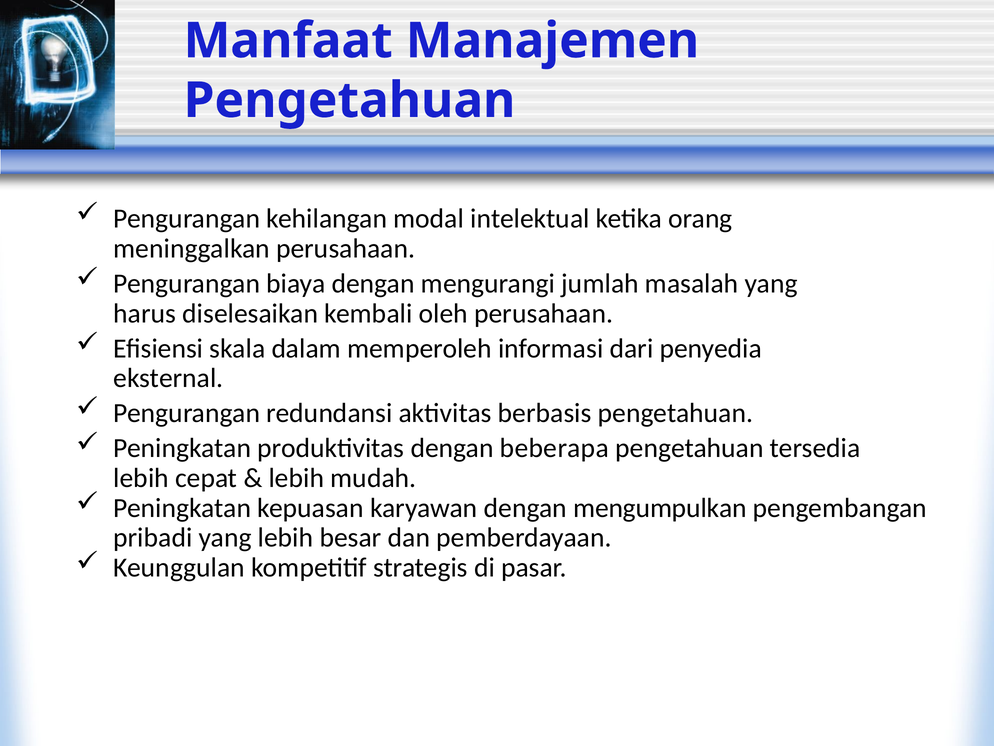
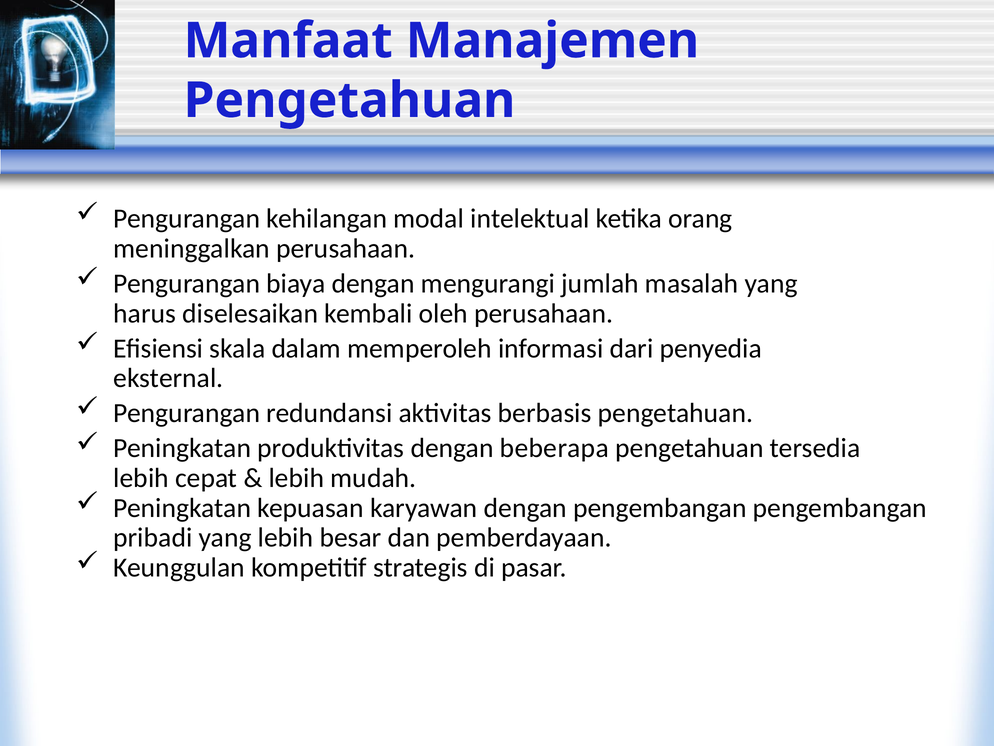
dengan mengumpulkan: mengumpulkan -> pengembangan
